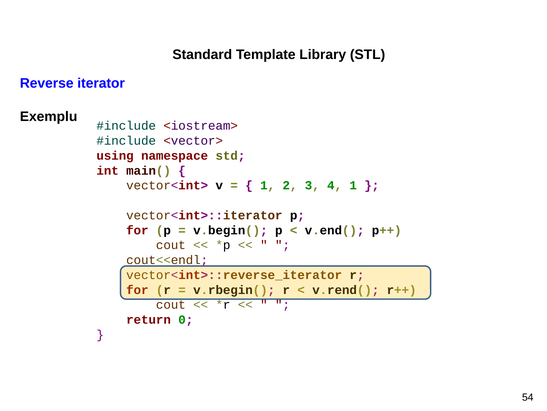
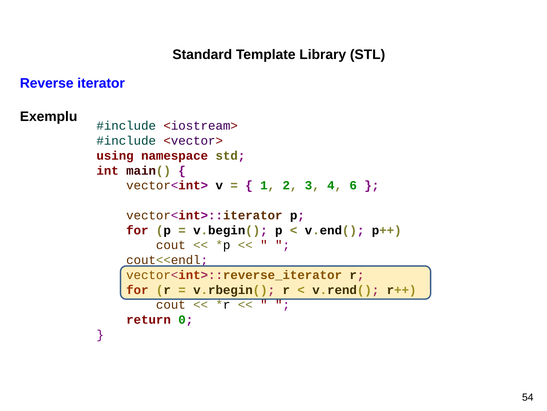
4 1: 1 -> 6
